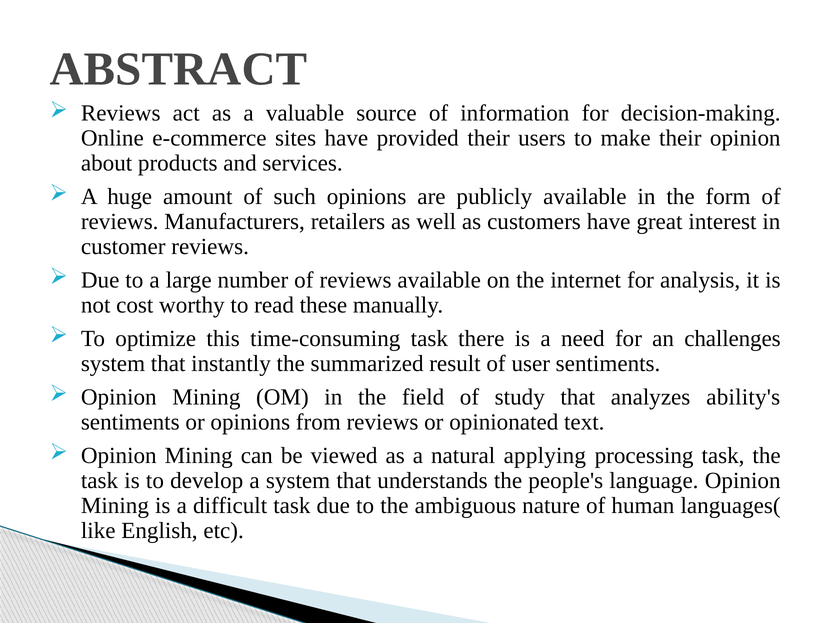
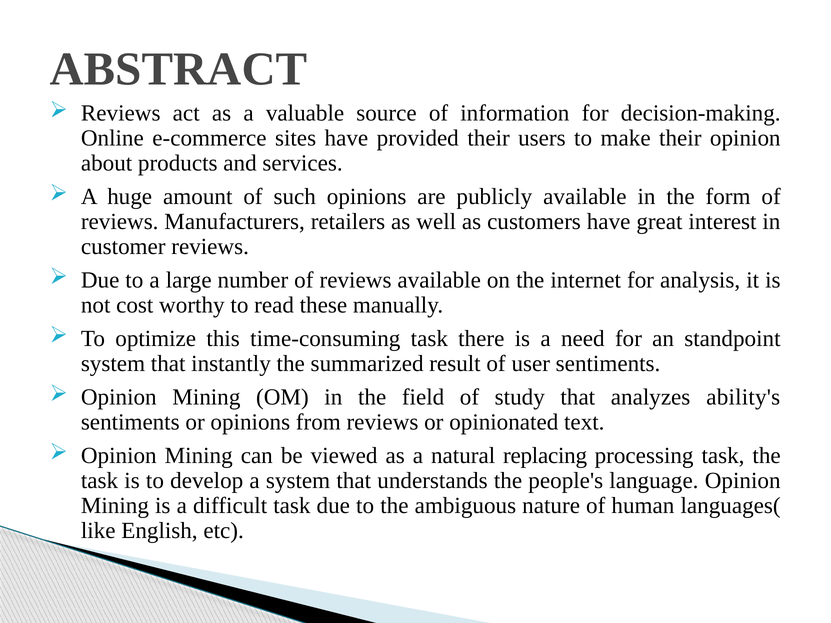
challenges: challenges -> standpoint
applying: applying -> replacing
